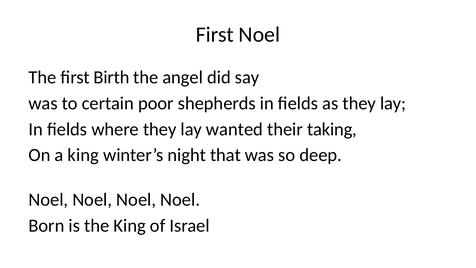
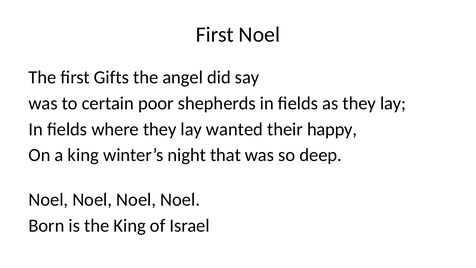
Birth: Birth -> Gifts
taking: taking -> happy
